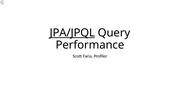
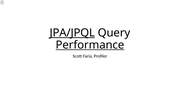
Performance underline: none -> present
